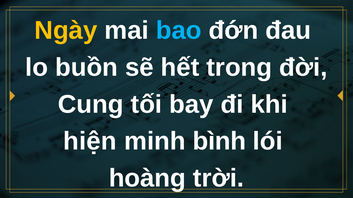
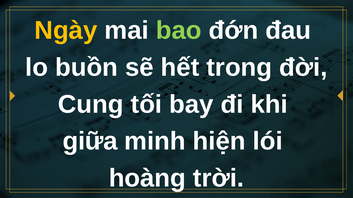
bao colour: light blue -> light green
hiện: hiện -> giữa
bình: bình -> hiện
